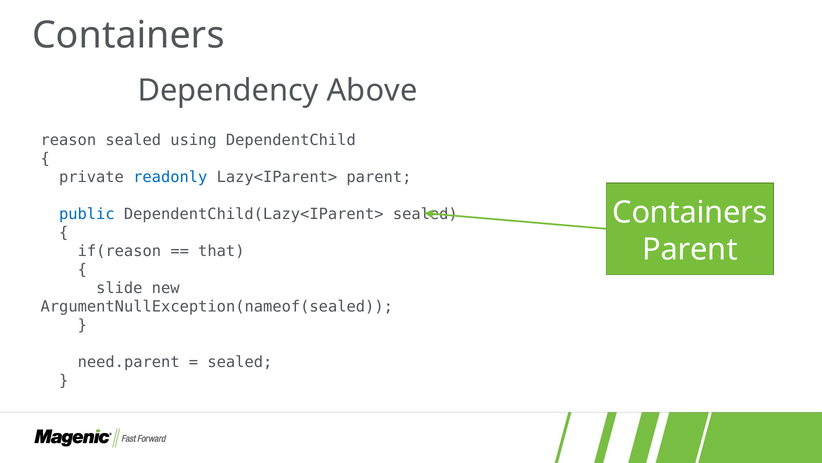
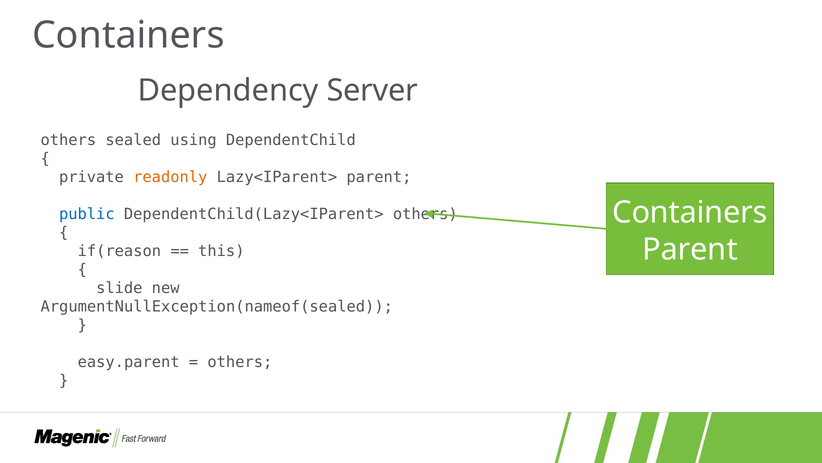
Above: Above -> Server
reason at (68, 140): reason -> others
readonly colour: blue -> orange
DependentChild(Lazy<IParent> sealed: sealed -> others
that: that -> this
need.parent: need.parent -> easy.parent
sealed at (240, 362): sealed -> others
